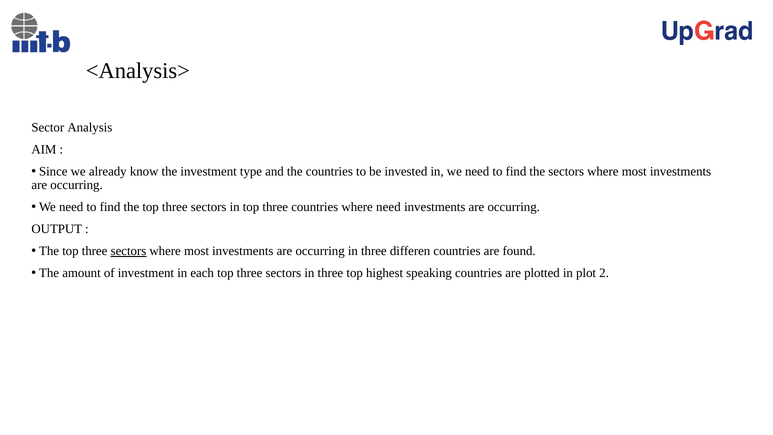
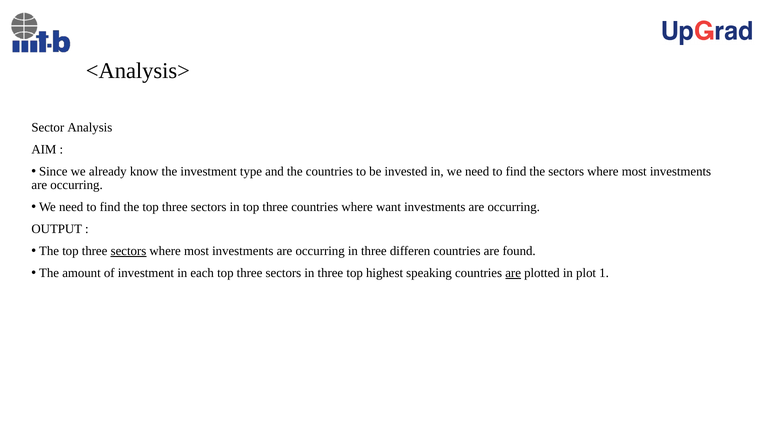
where need: need -> want
are at (513, 273) underline: none -> present
2: 2 -> 1
